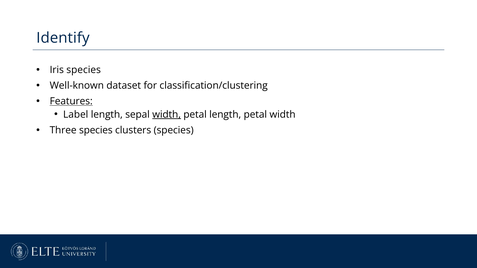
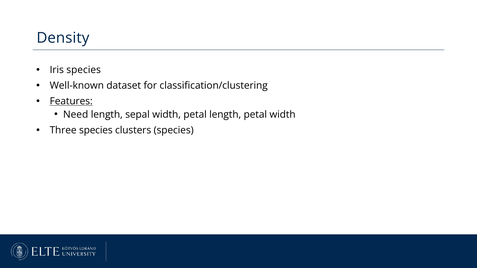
Identify: Identify -> Density
Label: Label -> Need
width at (167, 115) underline: present -> none
